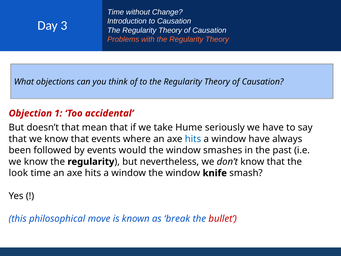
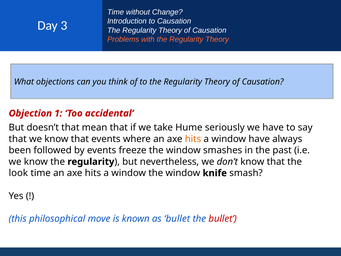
hits at (193, 139) colour: blue -> orange
would: would -> freeze
as break: break -> bullet
